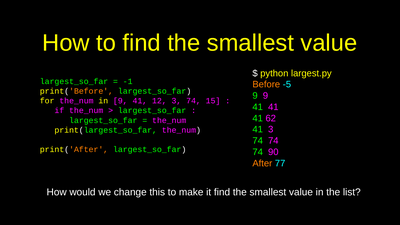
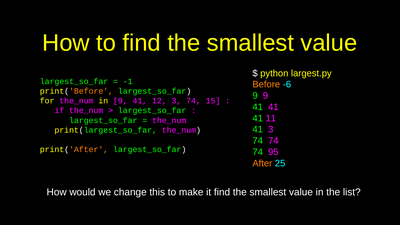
-5: -5 -> -6
62: 62 -> 11
90: 90 -> 95
77: 77 -> 25
